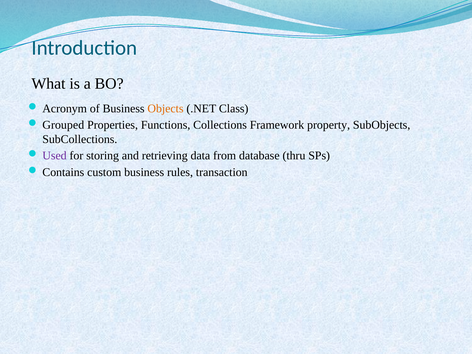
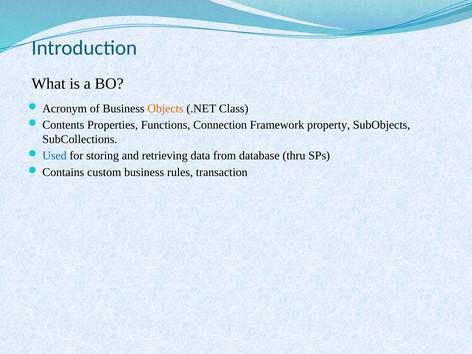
Grouped: Grouped -> Contents
Collections: Collections -> Connection
Used colour: purple -> blue
